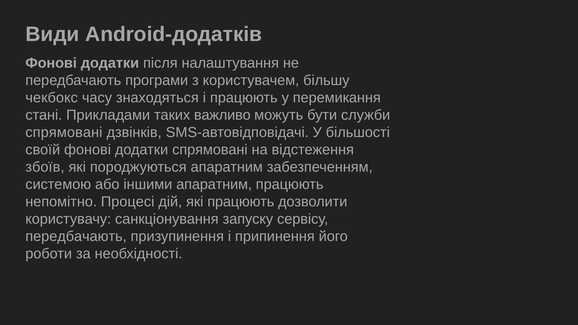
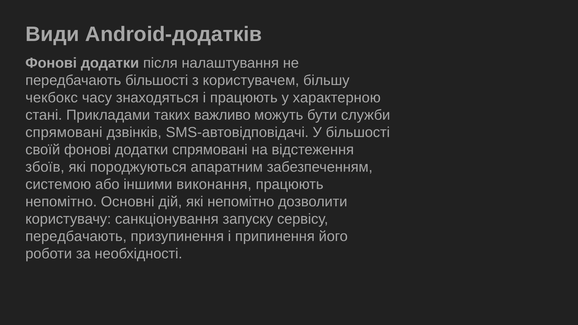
передбачають програми: програми -> більшості
перемикання: перемикання -> характерною
іншими апаратним: апаратним -> виконання
Процесі: Процесі -> Основні
які працюють: працюють -> непомітно
